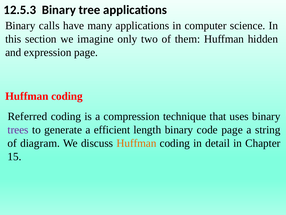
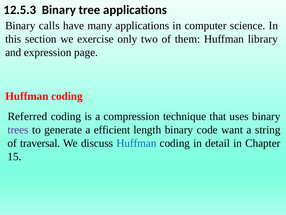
imagine: imagine -> exercise
hidden: hidden -> library
code page: page -> want
diagram: diagram -> traversal
Huffman at (136, 143) colour: orange -> blue
